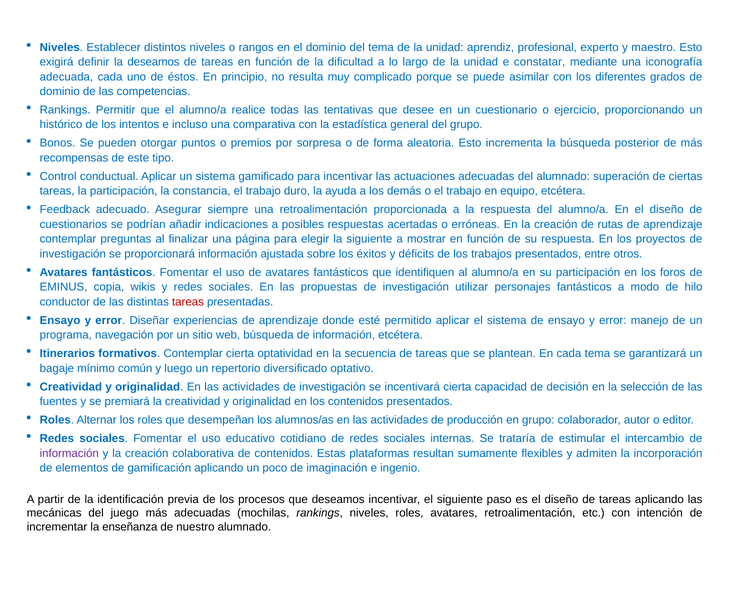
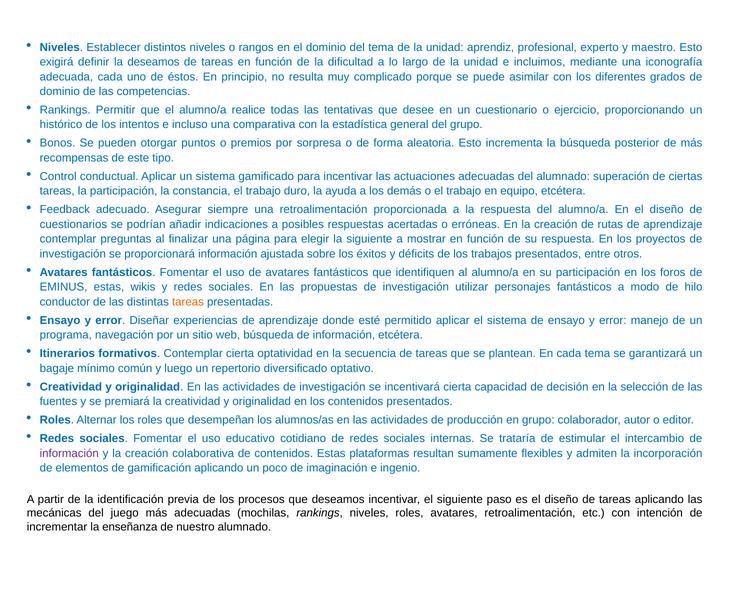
constatar: constatar -> incluimos
EMINUS copia: copia -> estas
tareas at (188, 302) colour: red -> orange
